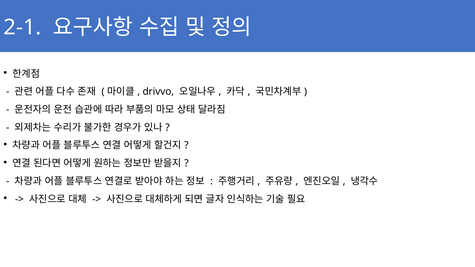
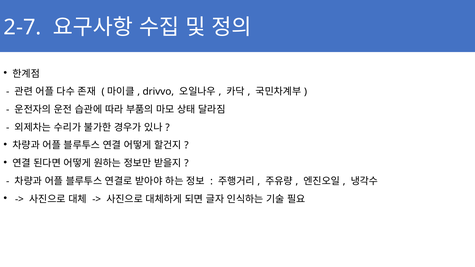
2-1: 2-1 -> 2-7
